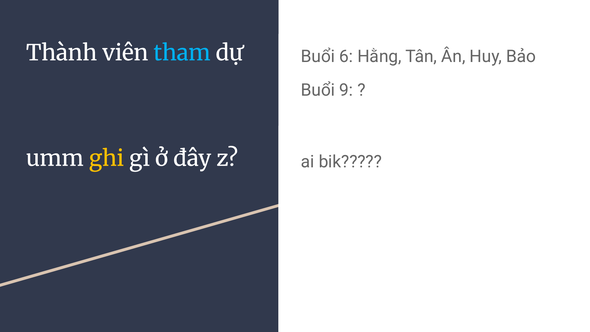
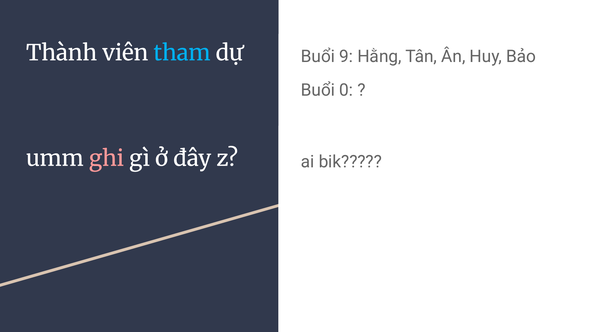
6: 6 -> 9
9: 9 -> 0
ghi colour: yellow -> pink
